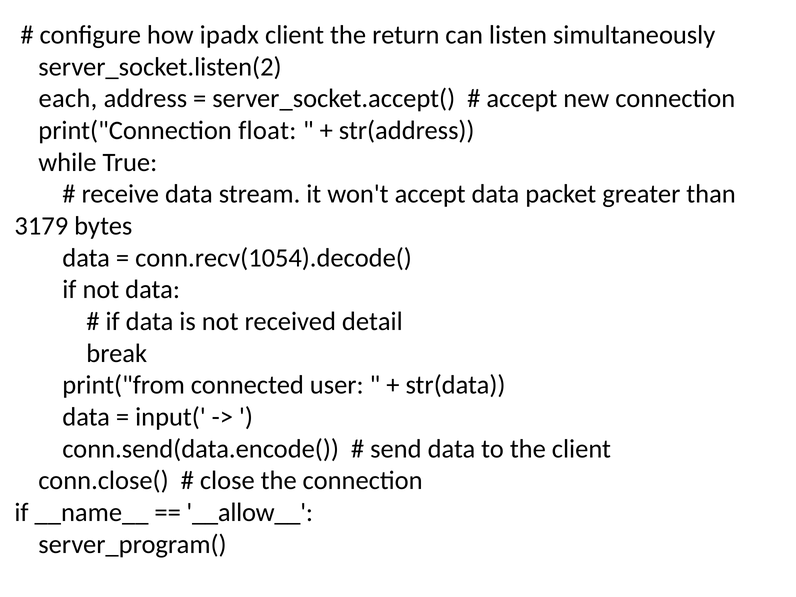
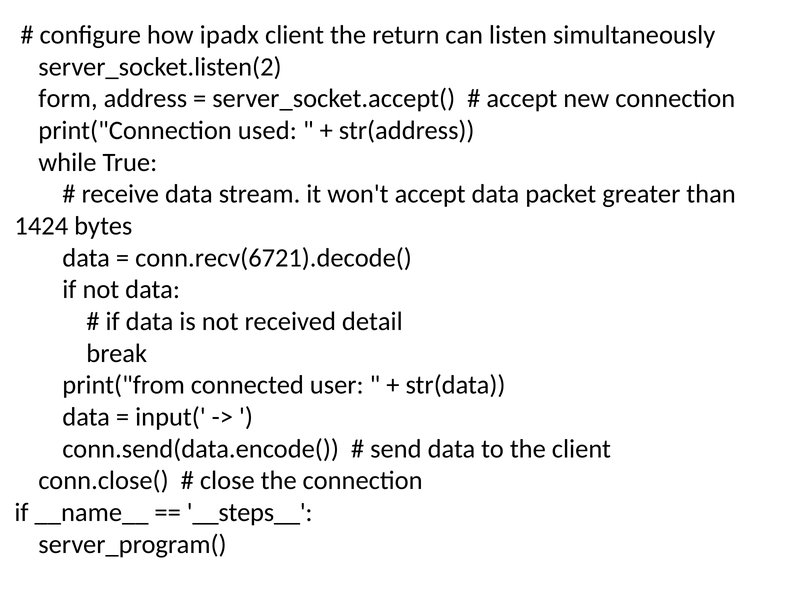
each: each -> form
float: float -> used
3179: 3179 -> 1424
conn.recv(1054).decode(: conn.recv(1054).decode( -> conn.recv(6721).decode(
__allow__: __allow__ -> __steps__
